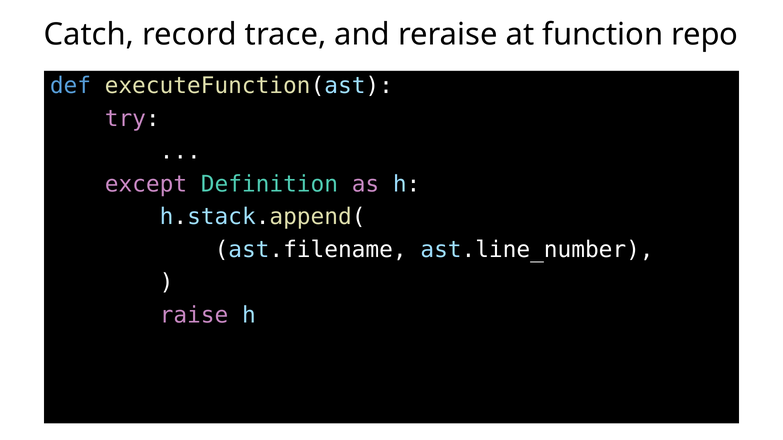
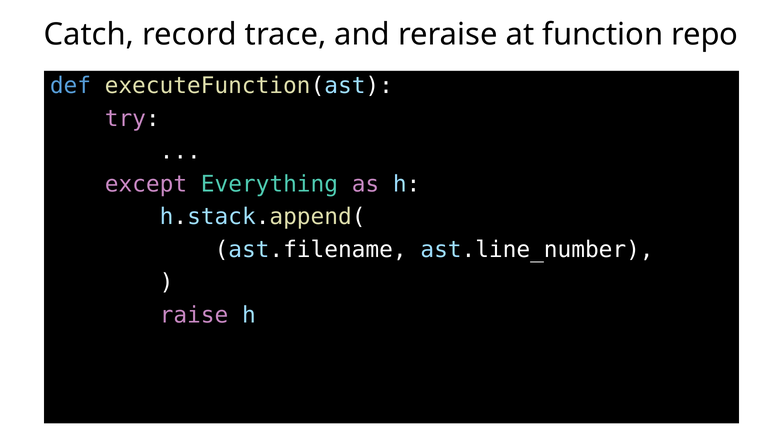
Definition: Definition -> Everything
